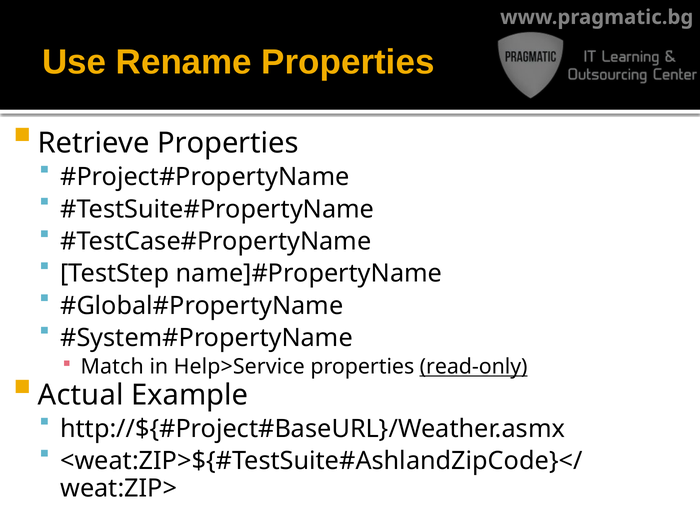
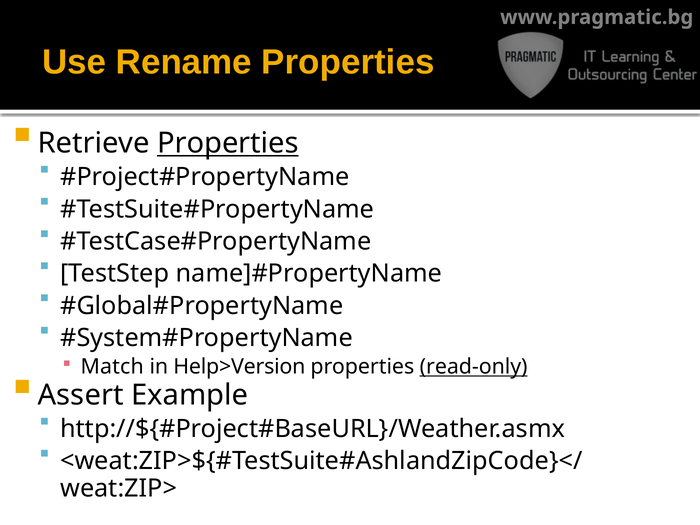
Properties at (228, 143) underline: none -> present
Help>Service: Help>Service -> Help>Version
Actual: Actual -> Assert
